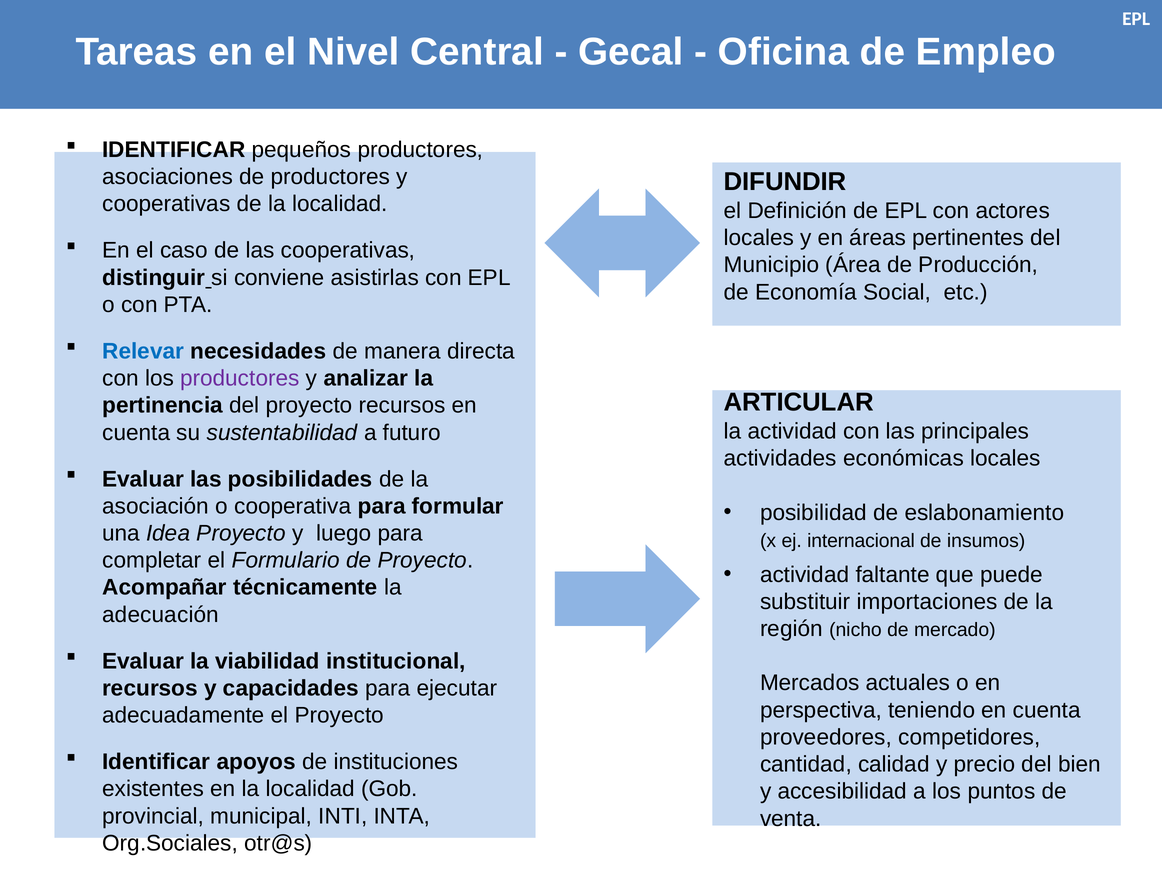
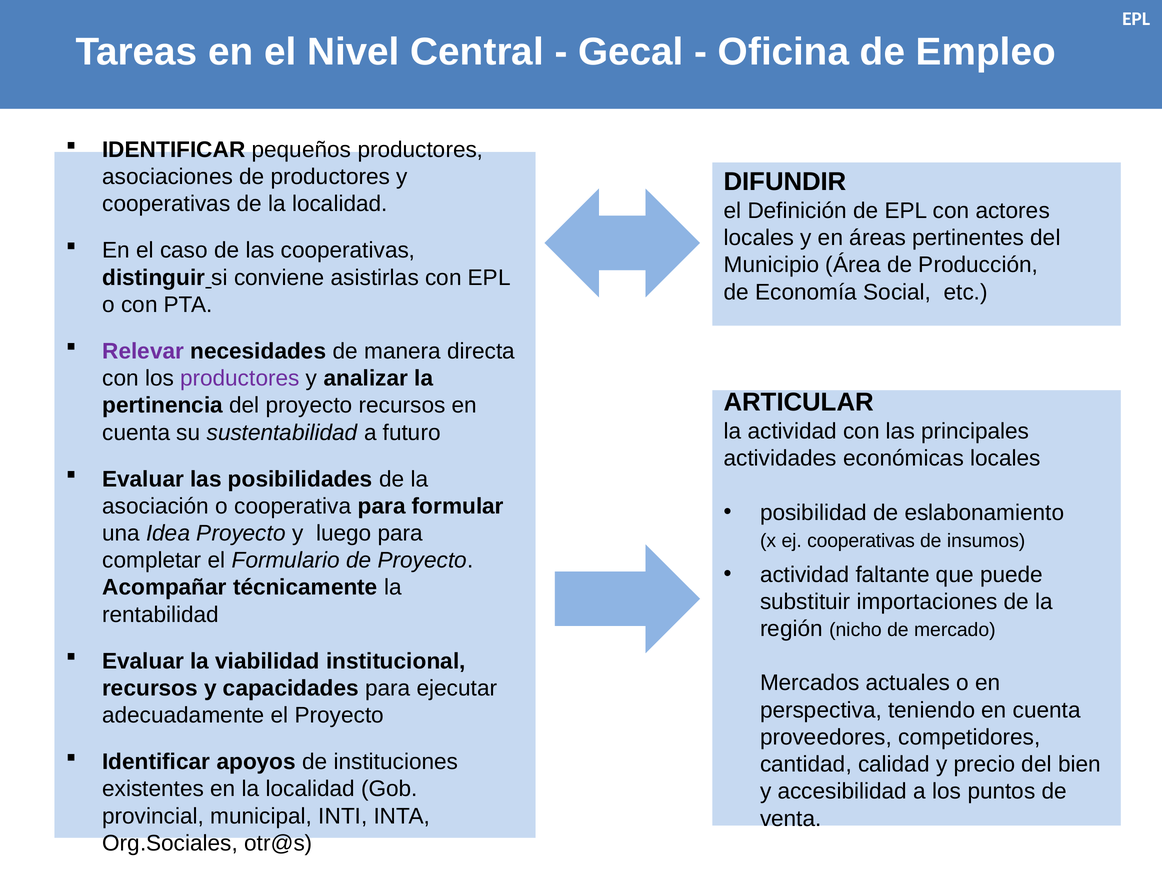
Relevar colour: blue -> purple
ej internacional: internacional -> cooperativas
adecuación: adecuación -> rentabilidad
